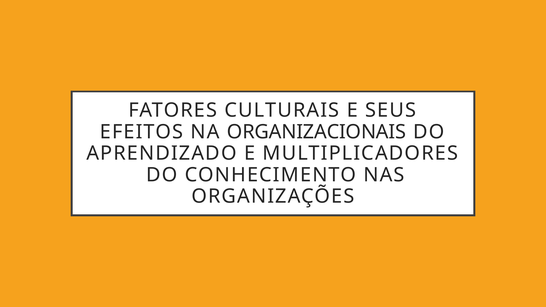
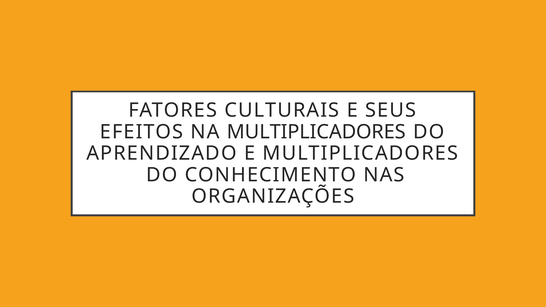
NA ORGANIZACIONAIS: ORGANIZACIONAIS -> MULTIPLICADORES
